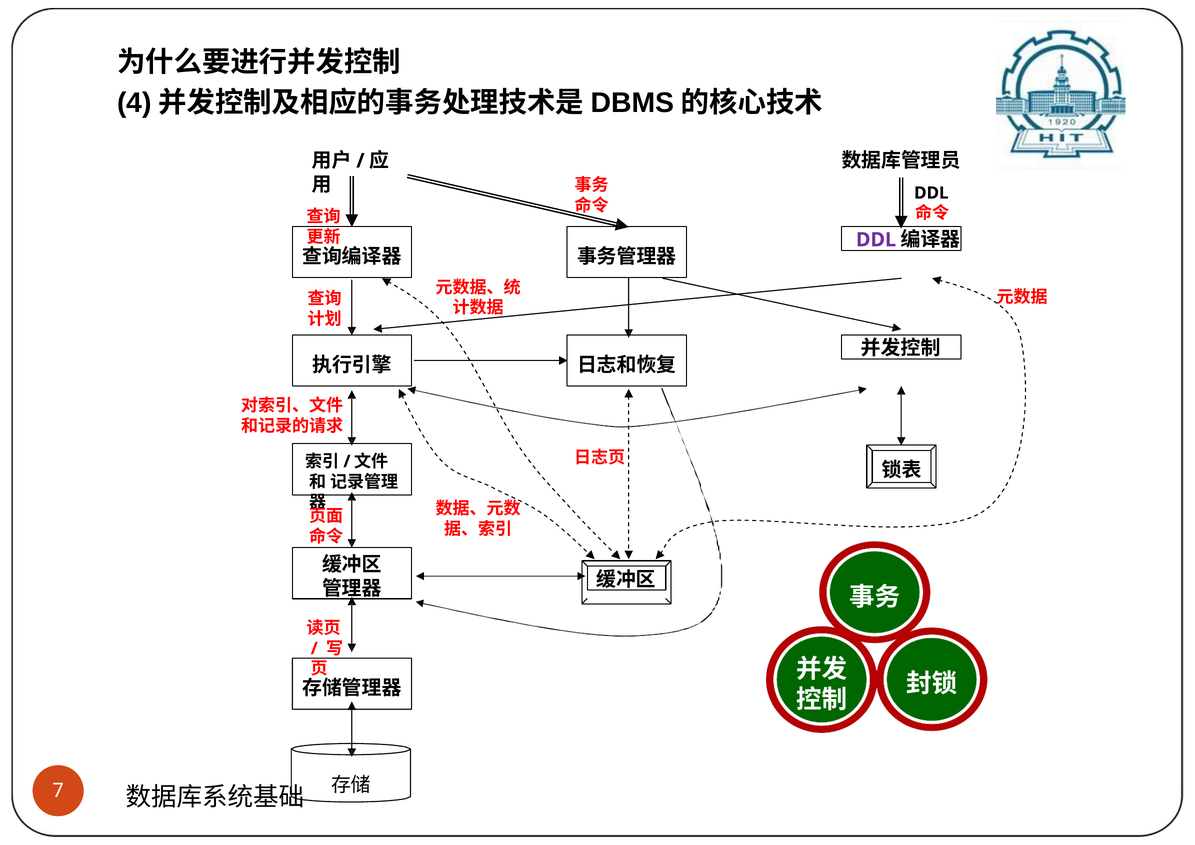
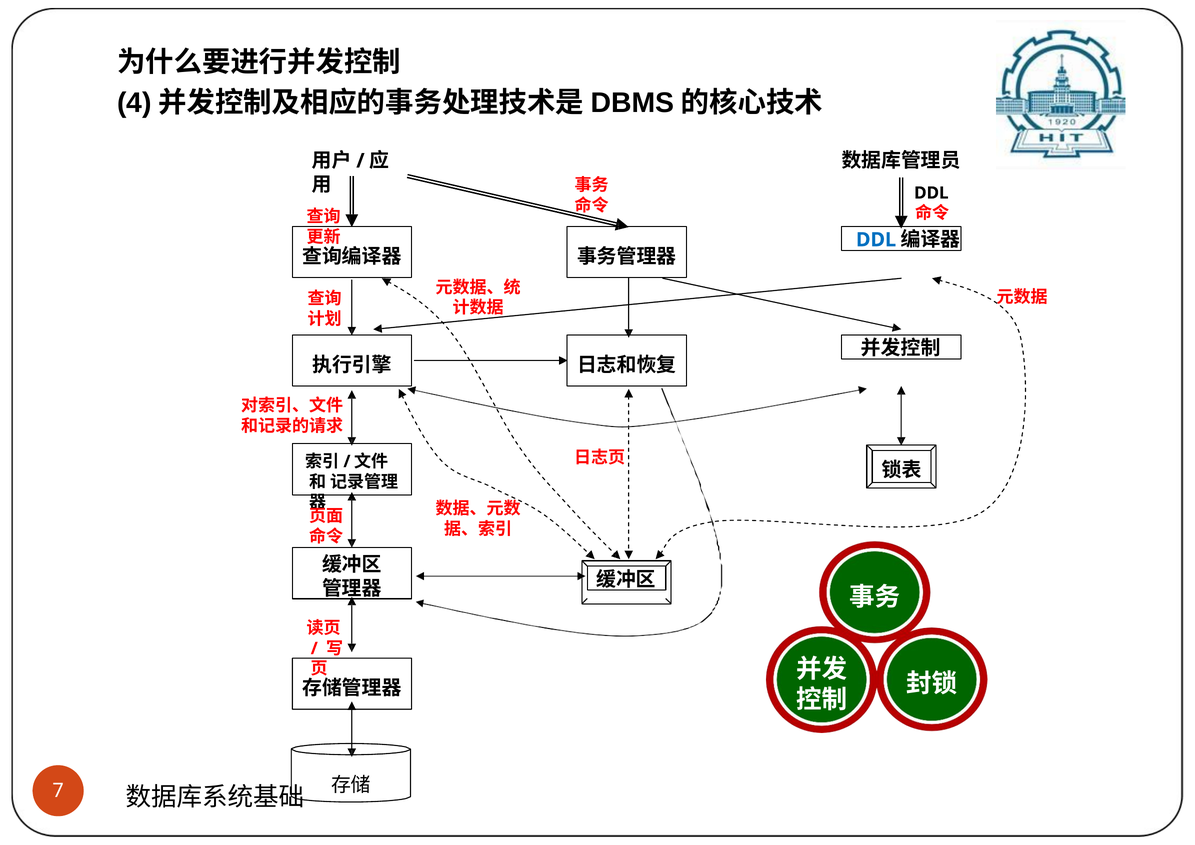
DDL at (876, 240) colour: purple -> blue
